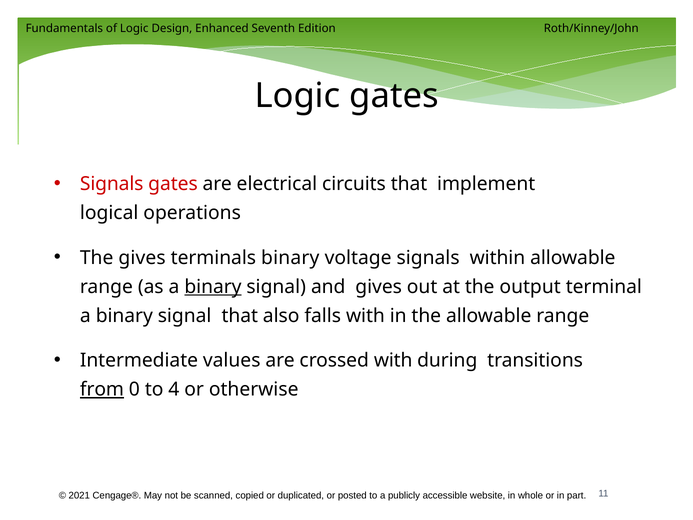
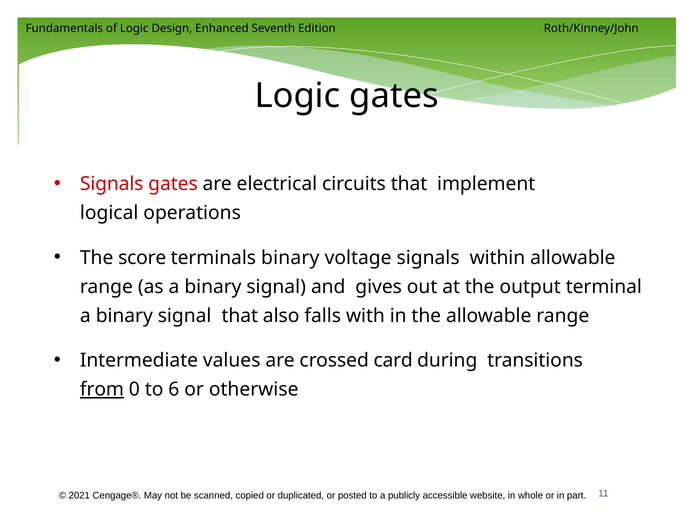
The gives: gives -> score
binary at (213, 287) underline: present -> none
crossed with: with -> card
4: 4 -> 6
